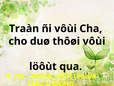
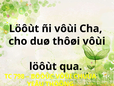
Traàn at (24, 28): Traàn -> Löôùt
